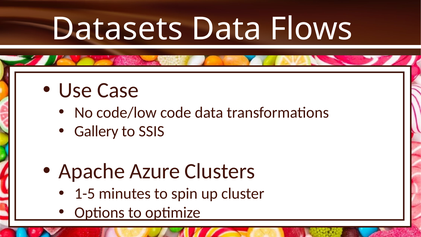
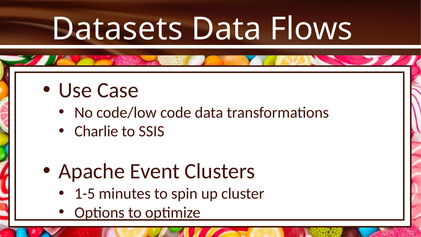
Gallery: Gallery -> Charlie
Azure: Azure -> Event
